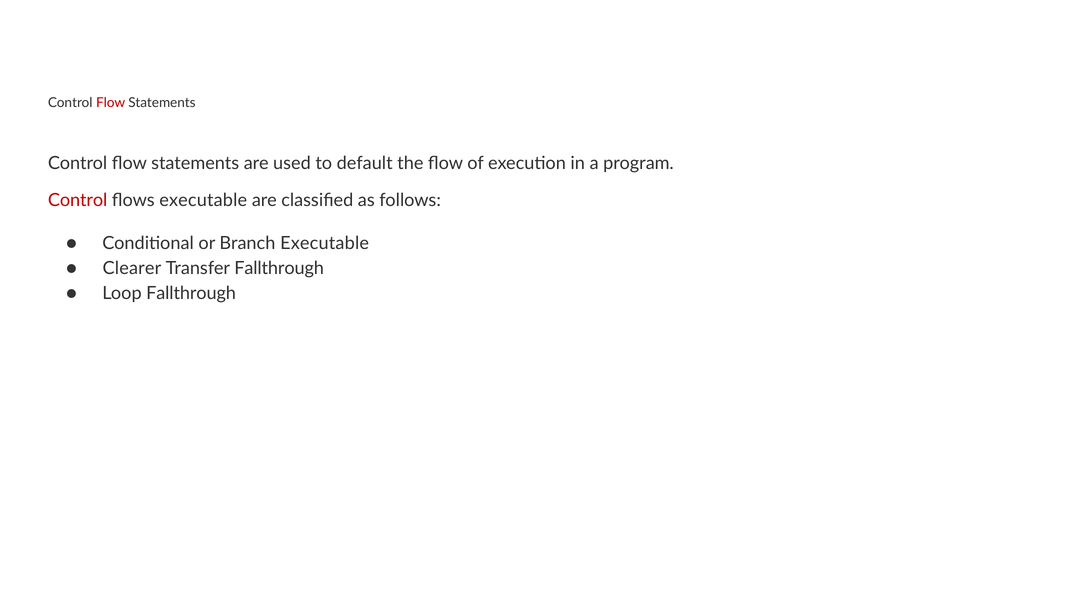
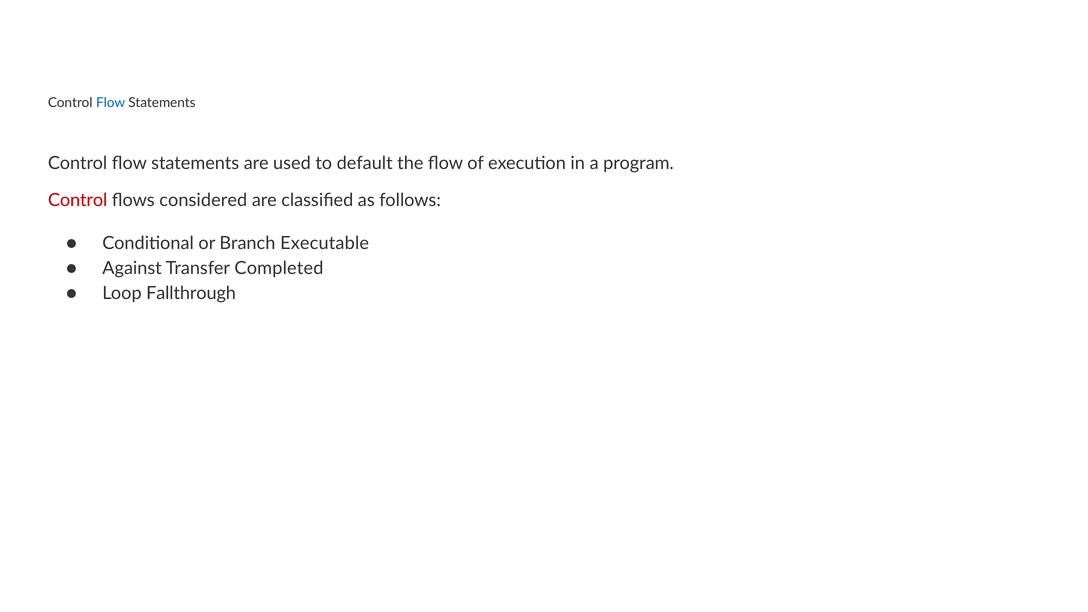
Flow at (111, 103) colour: red -> blue
flows executable: executable -> considered
Clearer: Clearer -> Against
Transfer Fallthrough: Fallthrough -> Completed
